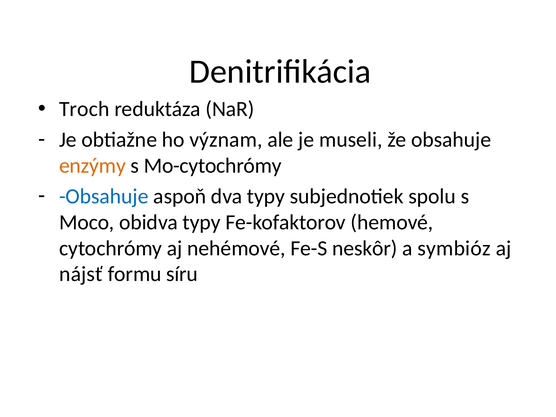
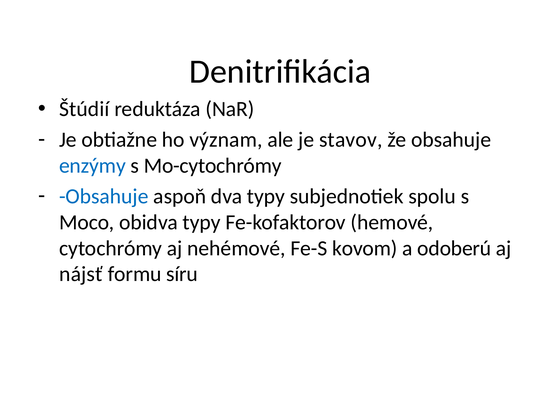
Troch: Troch -> Štúdií
museli: museli -> stavov
enzýmy colour: orange -> blue
neskôr: neskôr -> kovom
symbióz: symbióz -> odoberú
